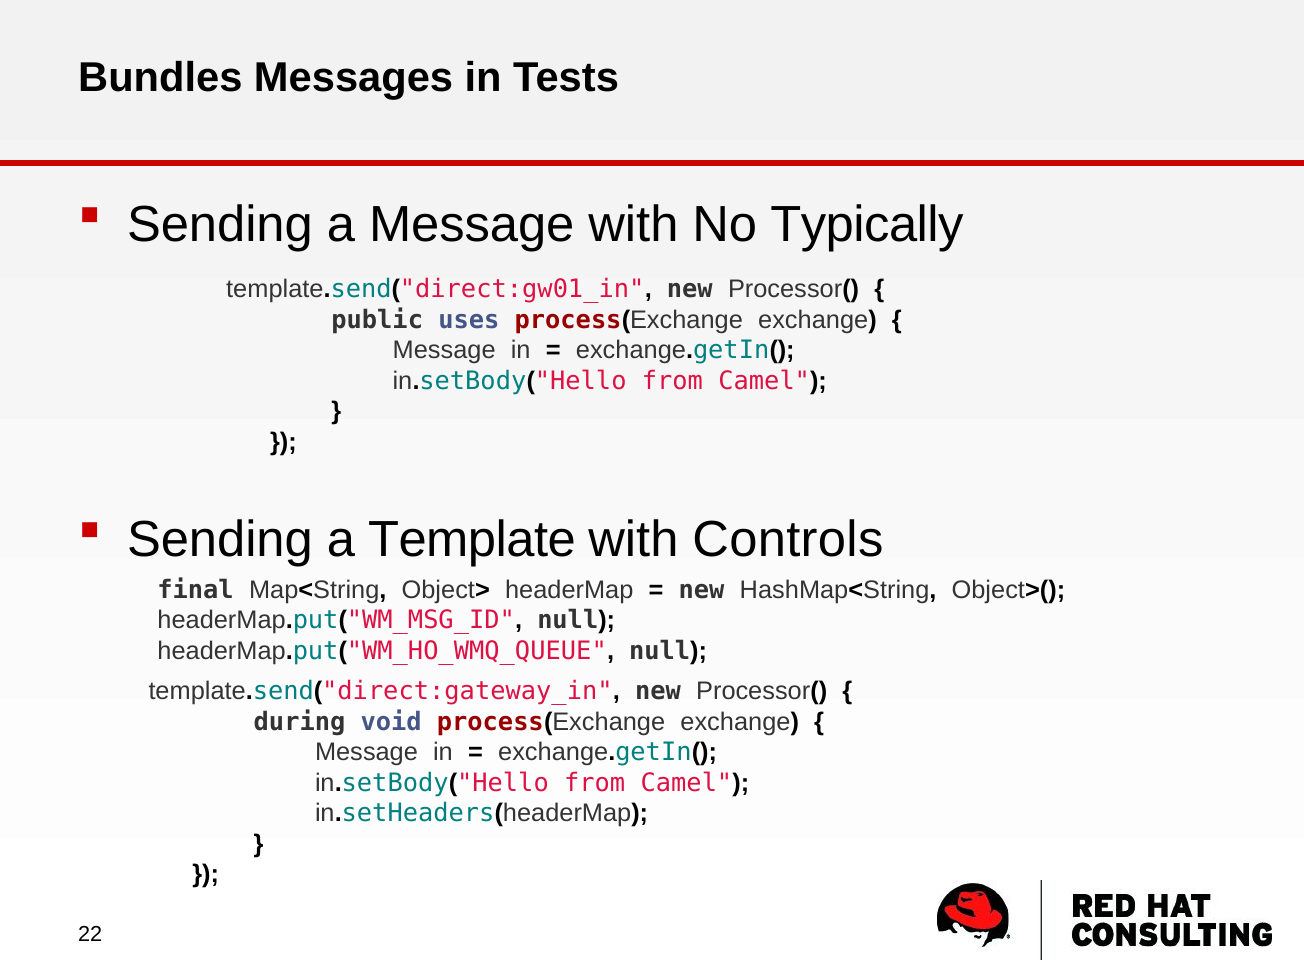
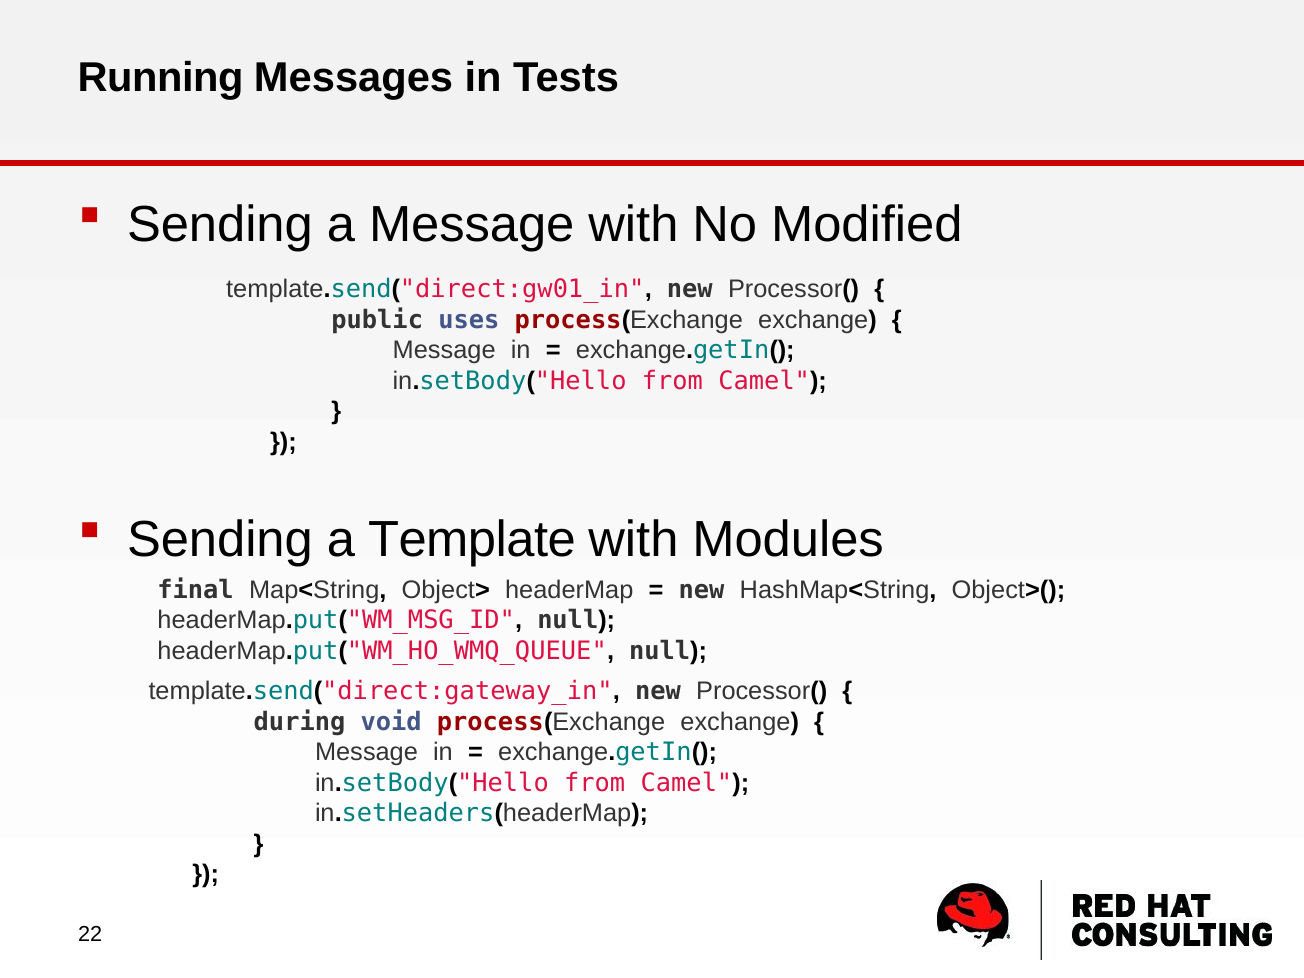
Bundles: Bundles -> Running
Typically: Typically -> Modified
Controls: Controls -> Modules
